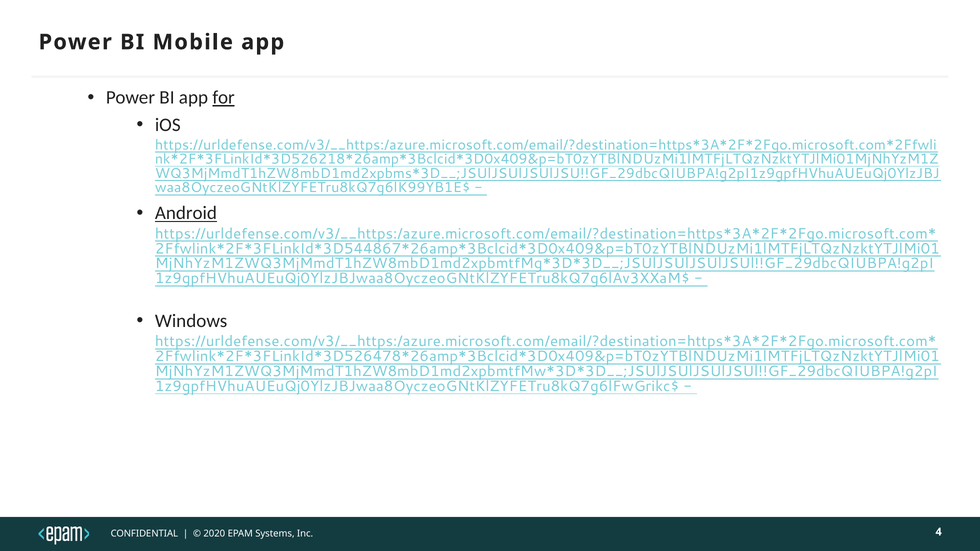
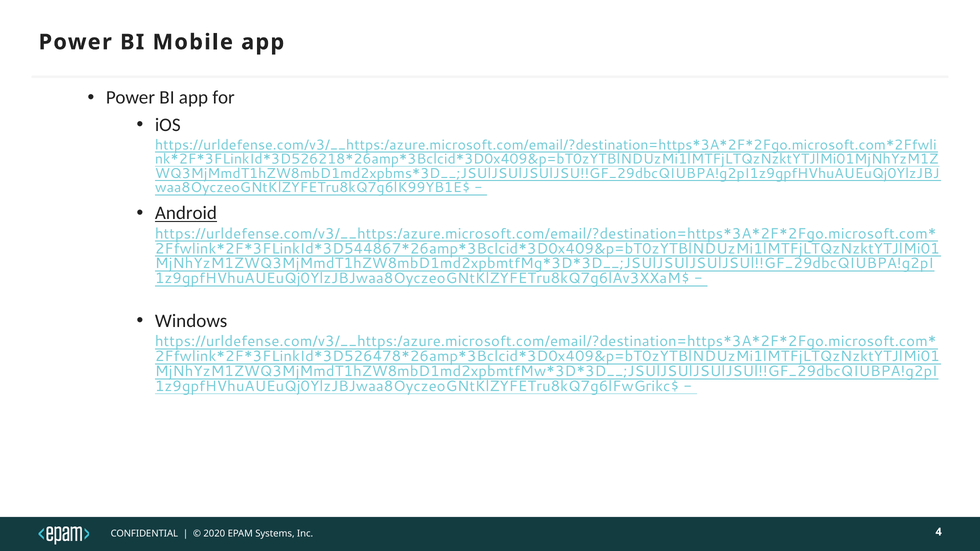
for underline: present -> none
